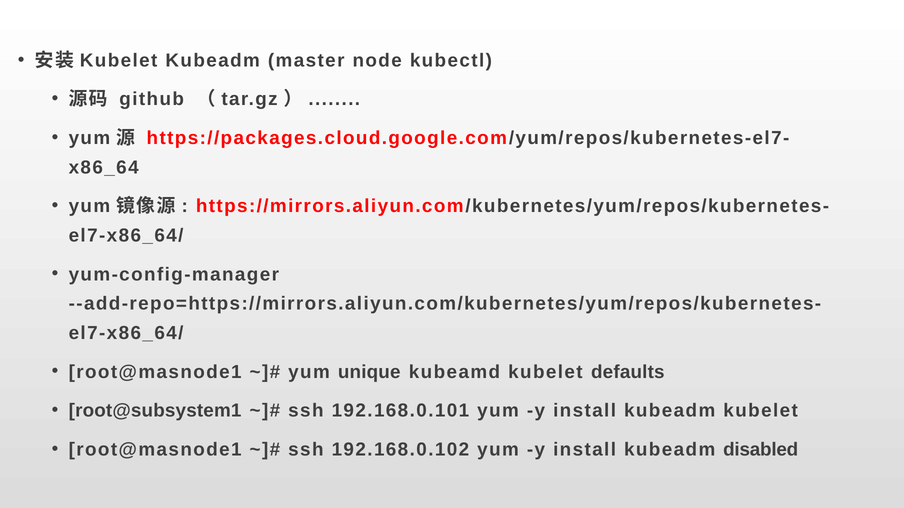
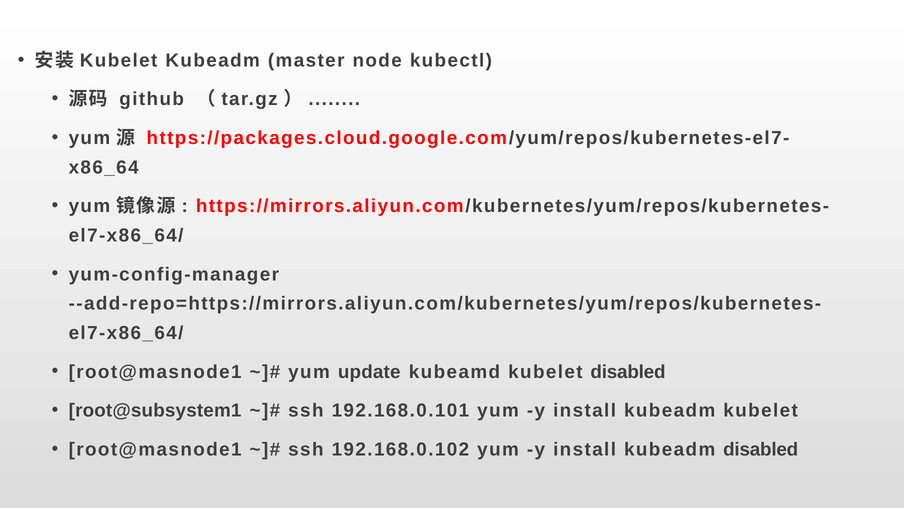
unique: unique -> update
kubelet defaults: defaults -> disabled
